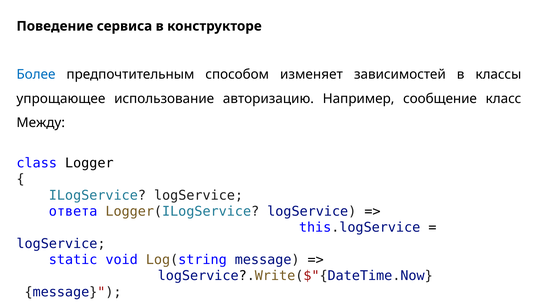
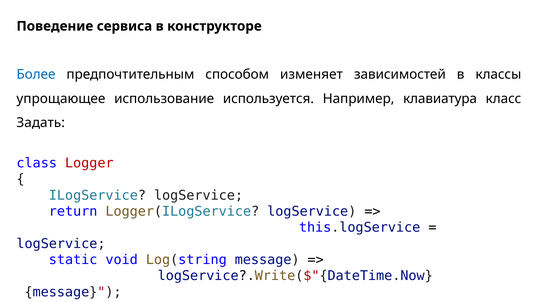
авторизацию: авторизацию -> используется
сообщение: сообщение -> клавиатура
Между: Между -> Задать
Logger colour: black -> red
ответа: ответа -> return
